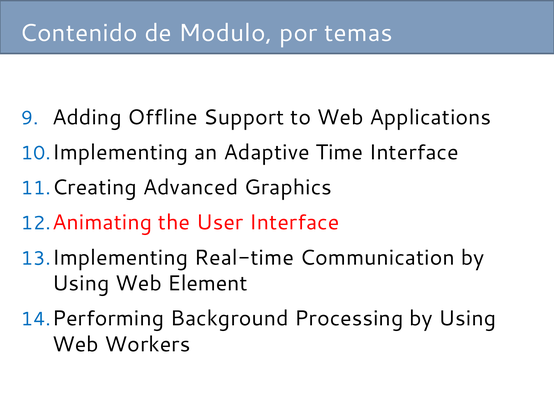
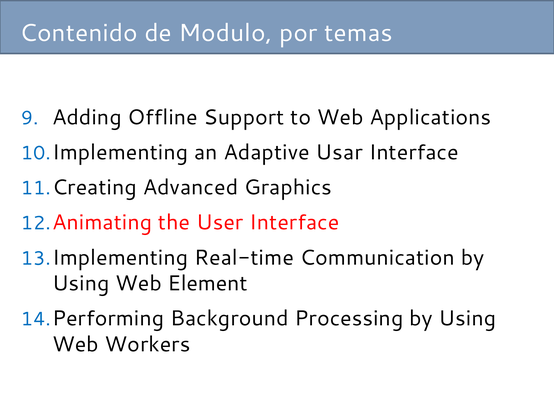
Time: Time -> Usar
